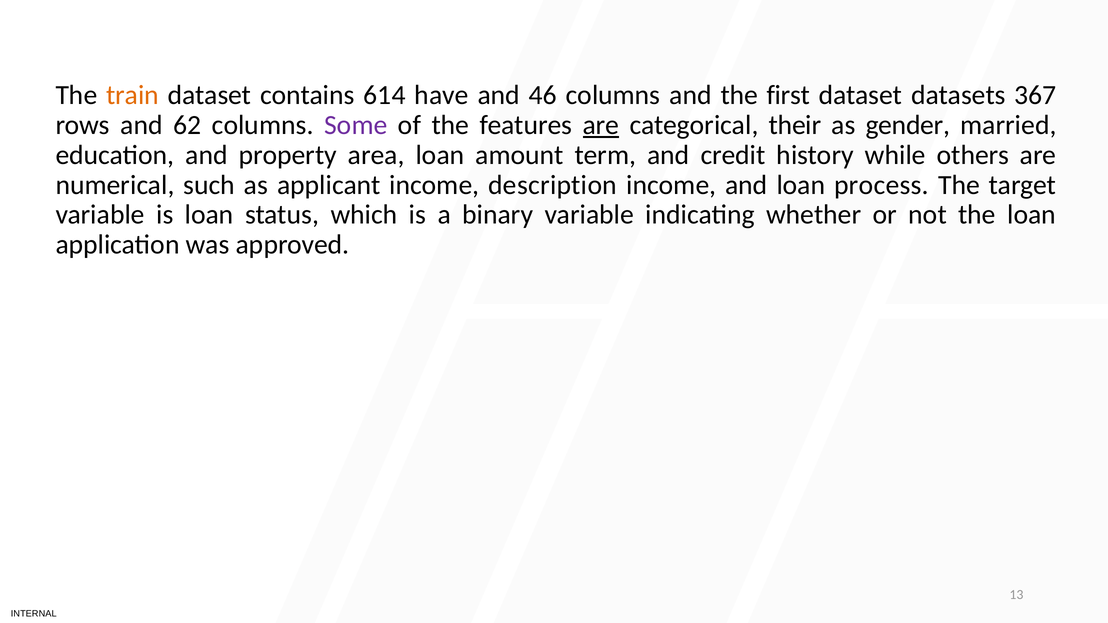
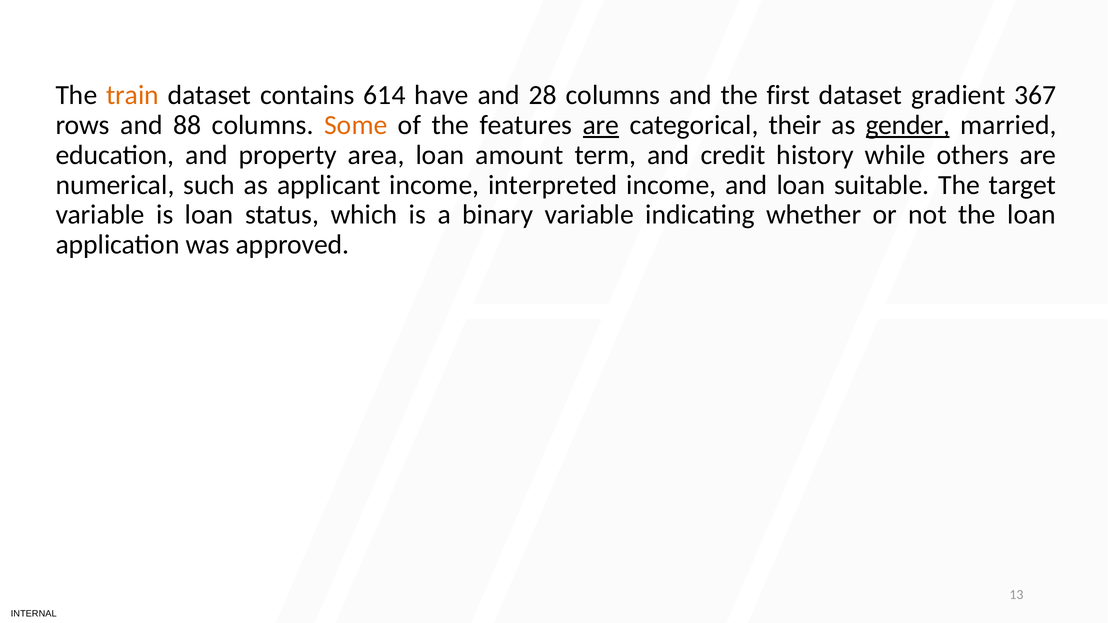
46: 46 -> 28
datasets: datasets -> gradient
62: 62 -> 88
Some colour: purple -> orange
gender underline: none -> present
description: description -> interpreted
process: process -> suitable
